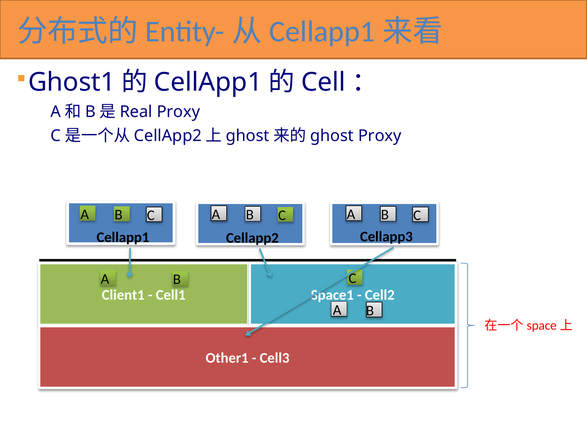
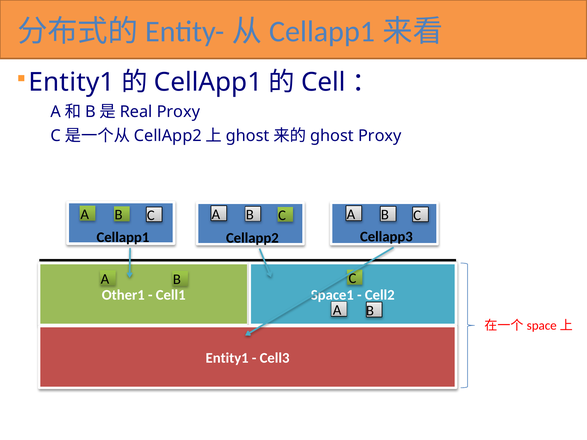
Ghost1 at (72, 82): Ghost1 -> Entity1
Client1: Client1 -> Other1
Other1 at (227, 358): Other1 -> Entity1
